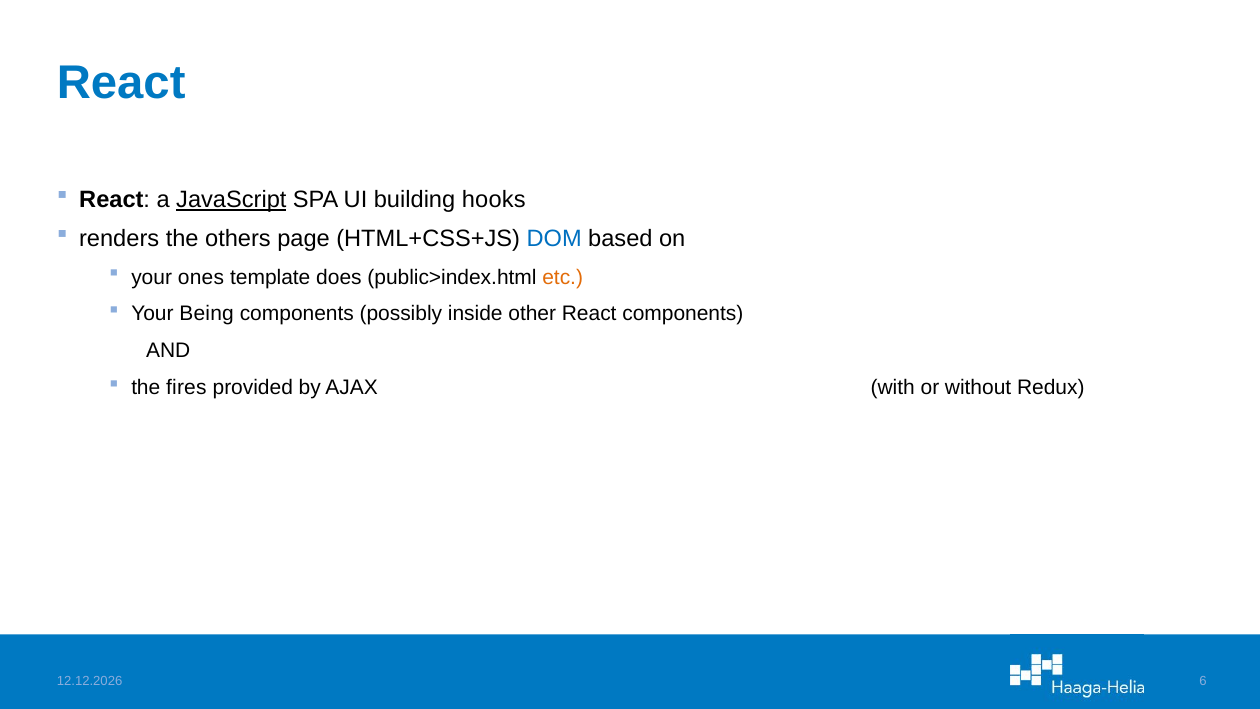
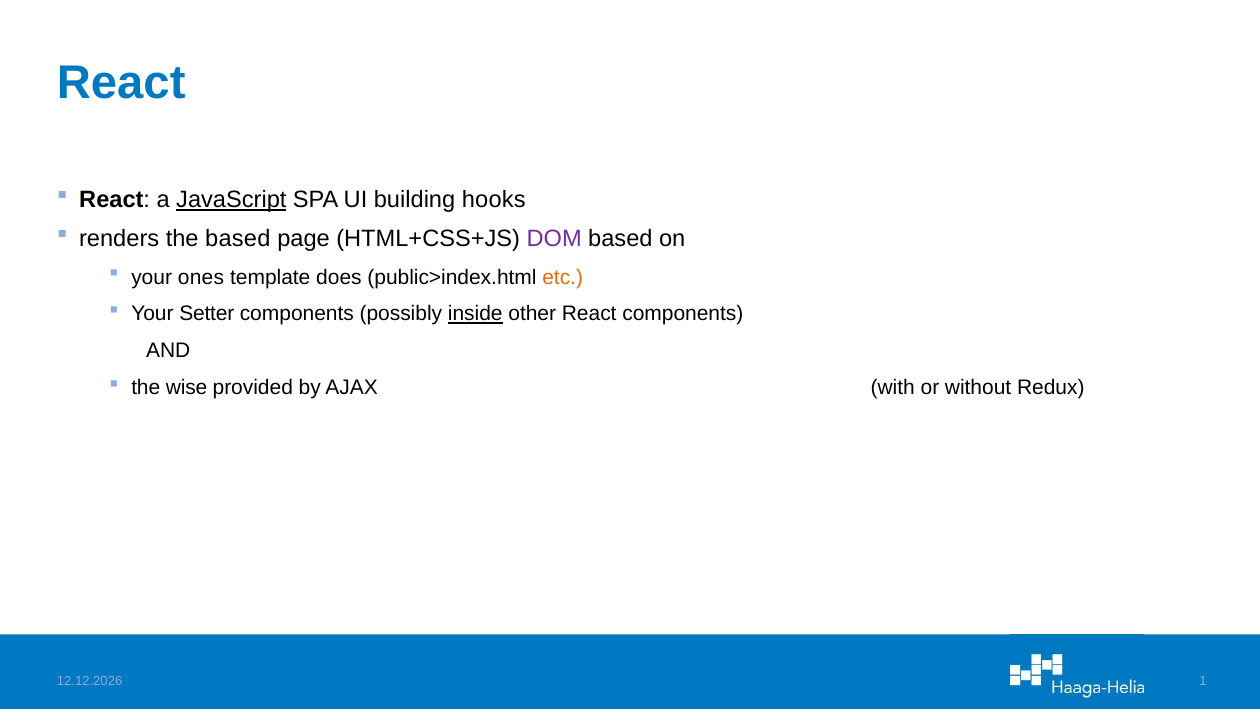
the others: others -> based
DOM colour: blue -> purple
Being: Being -> Setter
inside underline: none -> present
fires: fires -> wise
6: 6 -> 1
